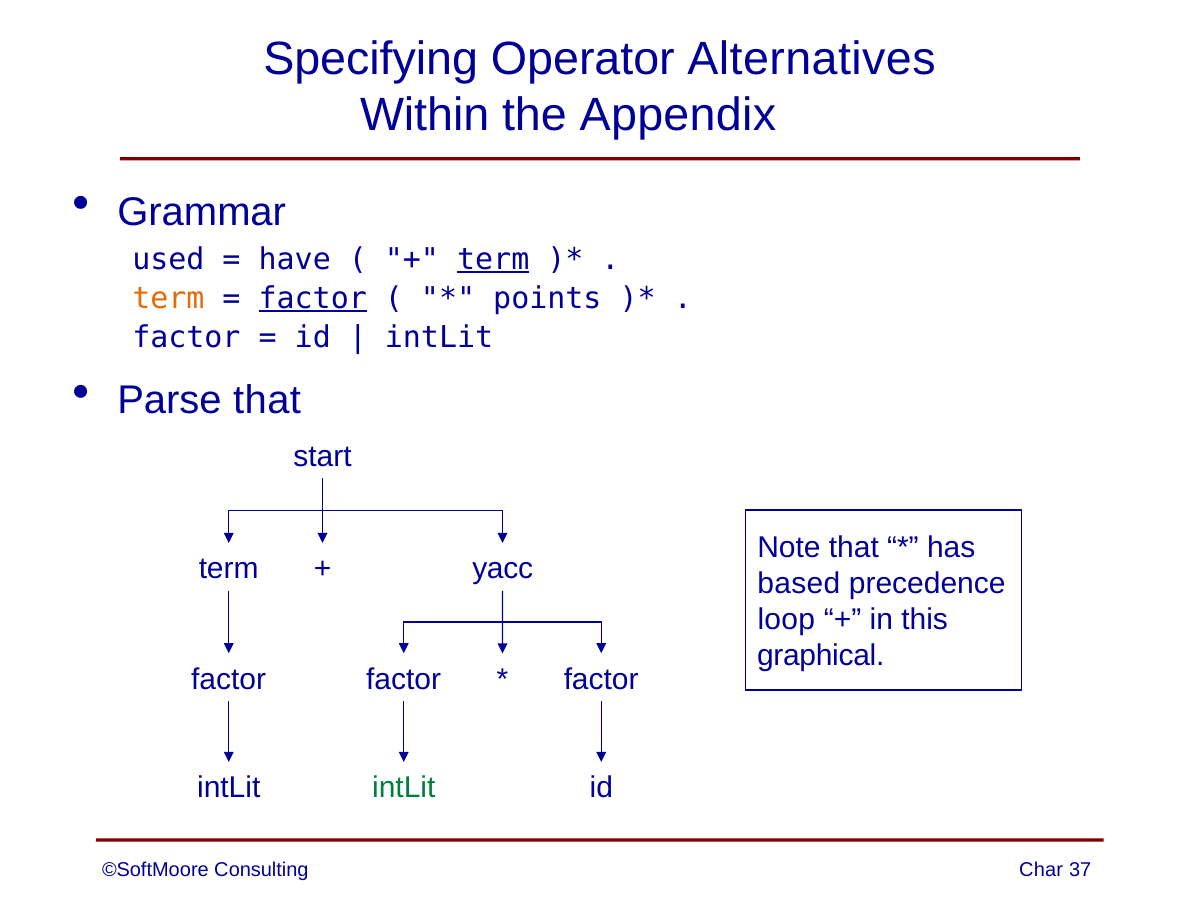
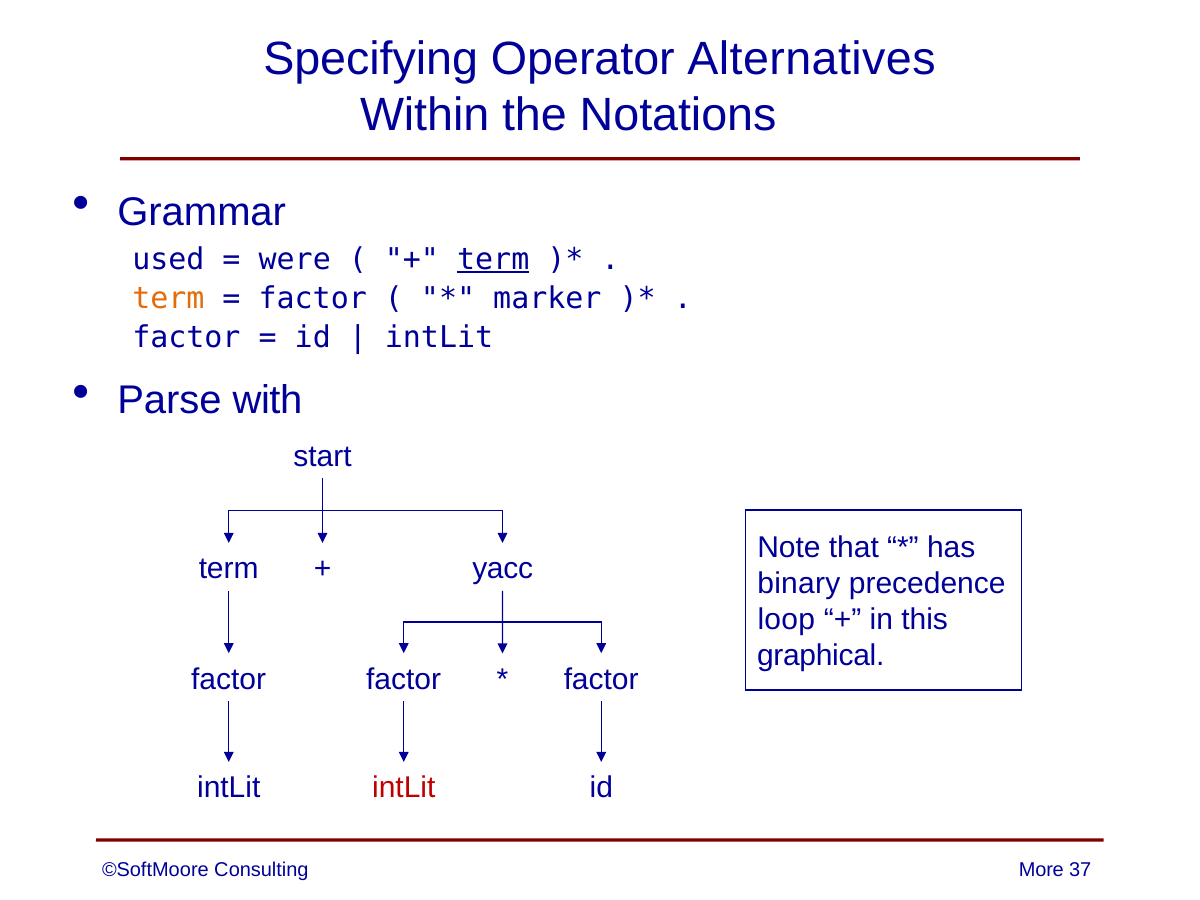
Appendix: Appendix -> Notations
have: have -> were
factor at (313, 298) underline: present -> none
points: points -> marker
Parse that: that -> with
based: based -> binary
intLit at (404, 788) colour: green -> red
Char: Char -> More
